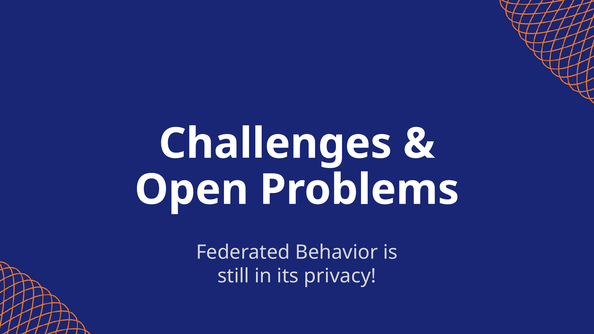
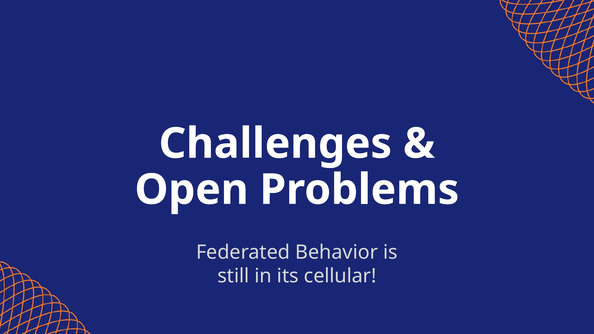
privacy: privacy -> cellular
